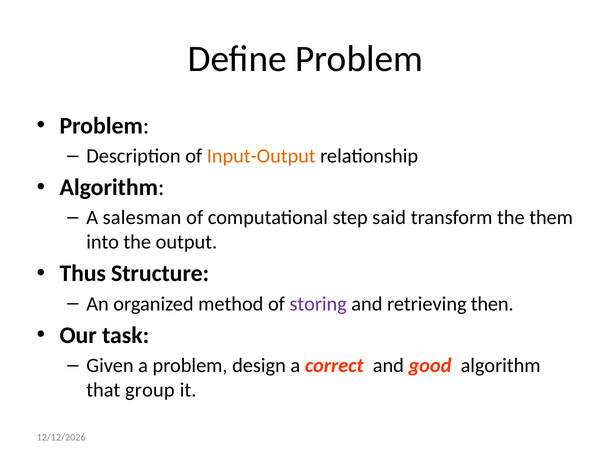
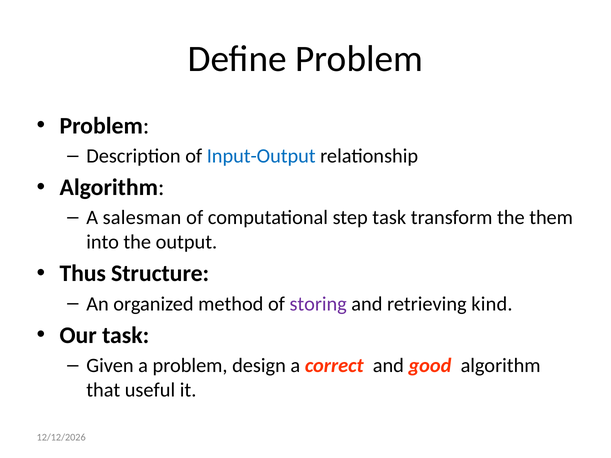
Input-Output colour: orange -> blue
step said: said -> task
then: then -> kind
group: group -> useful
